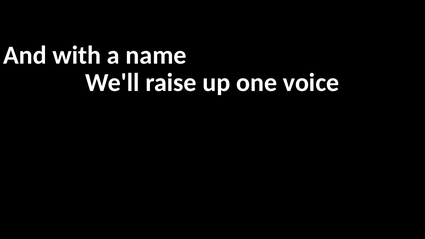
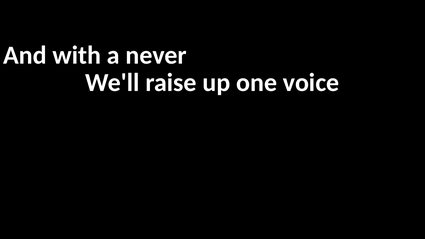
name: name -> never
